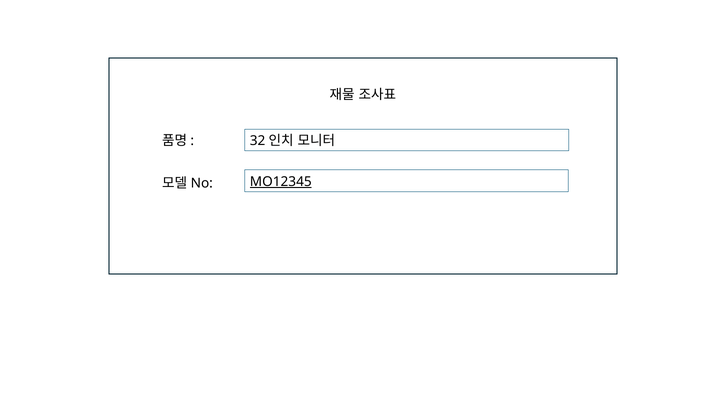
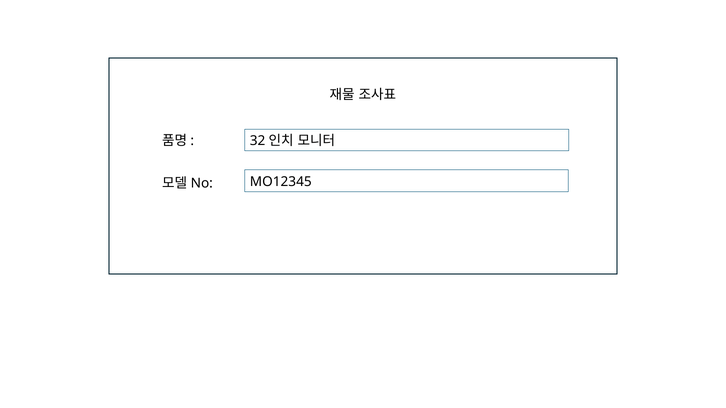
MO12345 underline: present -> none
